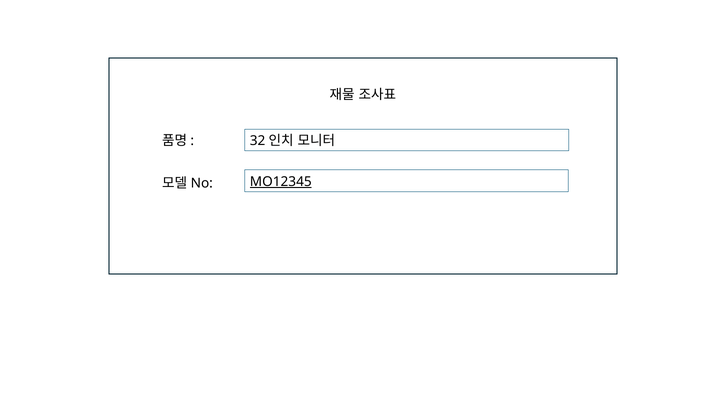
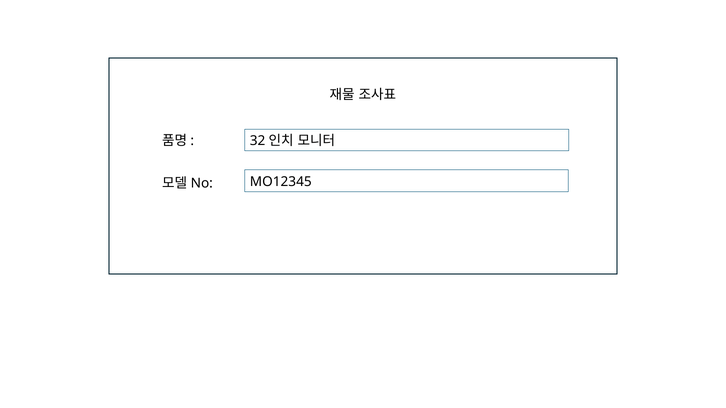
MO12345 underline: present -> none
